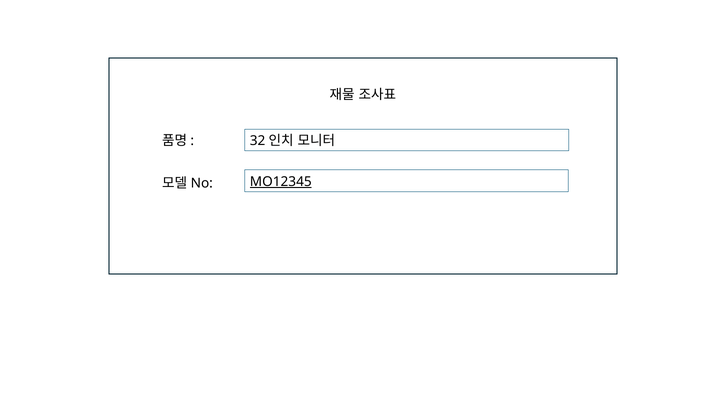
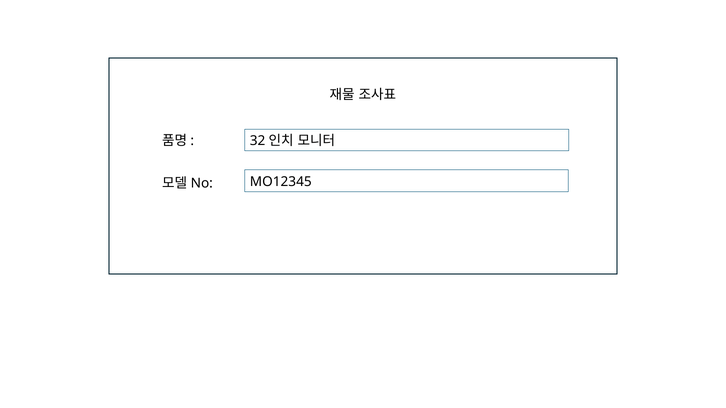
MO12345 underline: present -> none
